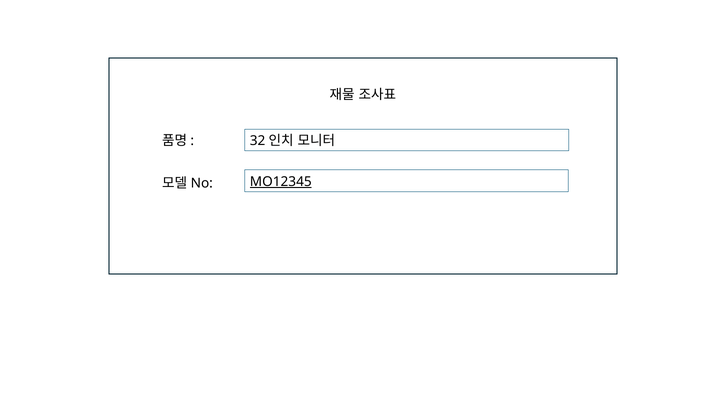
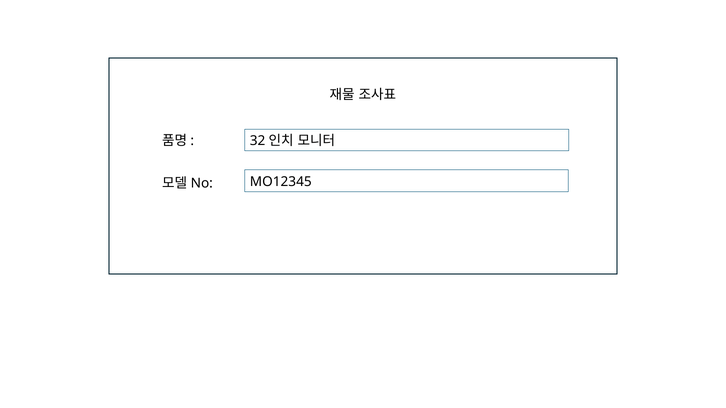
MO12345 underline: present -> none
